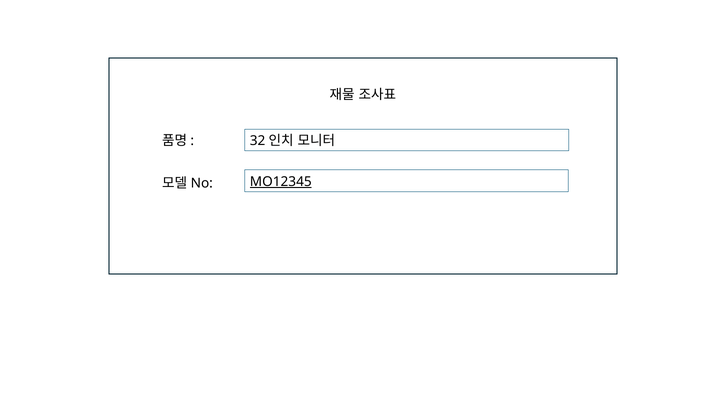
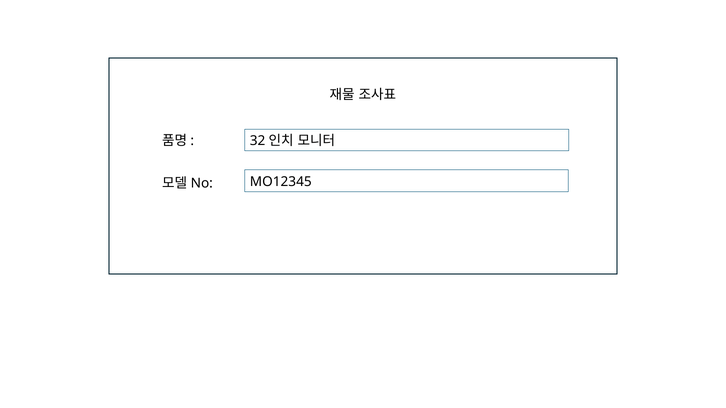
MO12345 underline: present -> none
